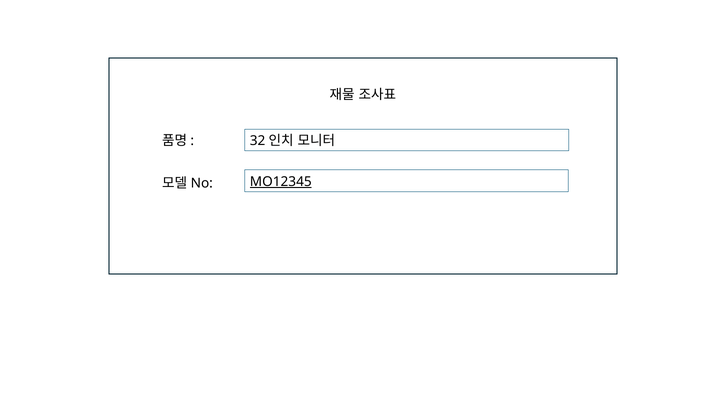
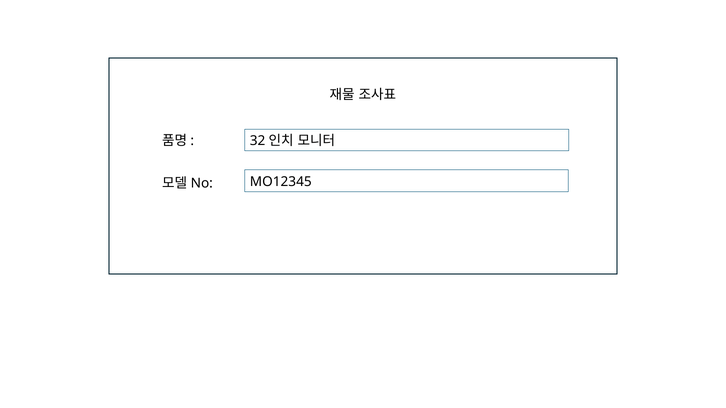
MO12345 underline: present -> none
